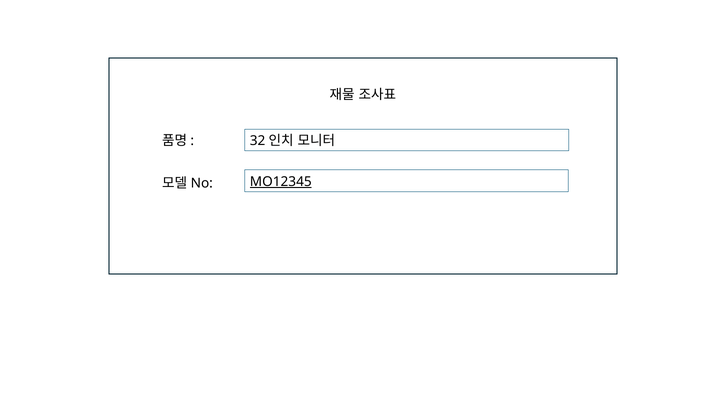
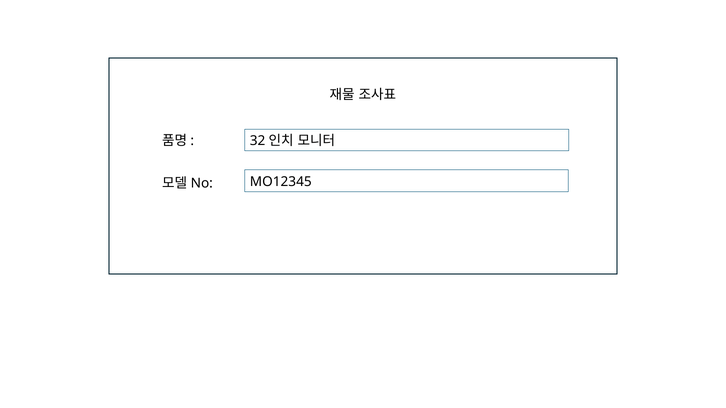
MO12345 underline: present -> none
